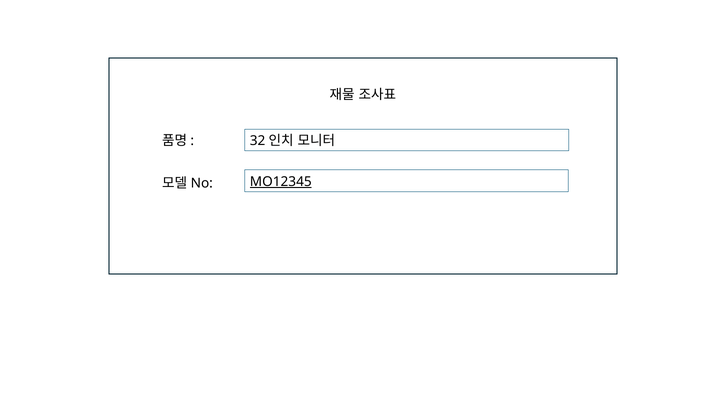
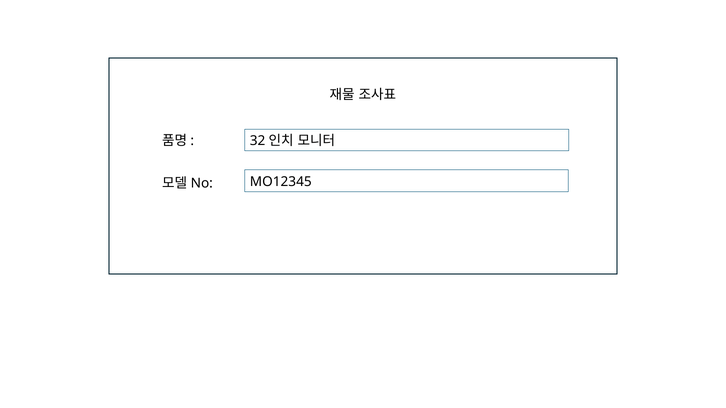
MO12345 underline: present -> none
